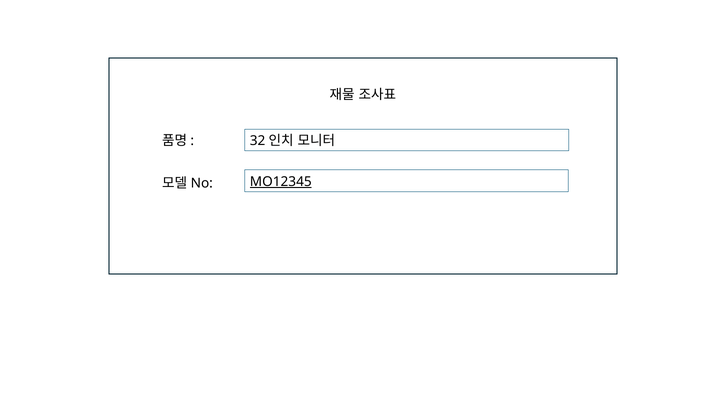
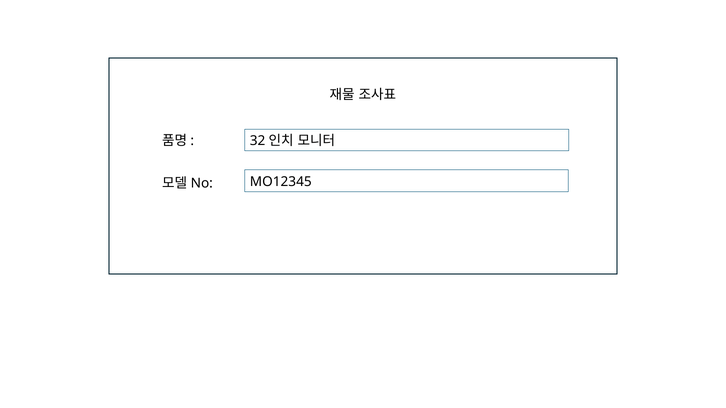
MO12345 underline: present -> none
